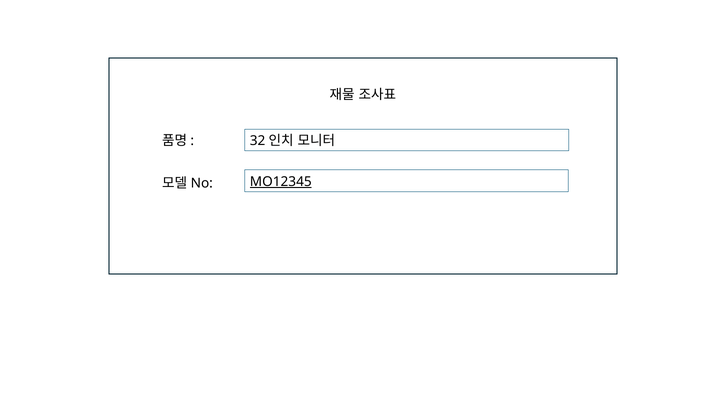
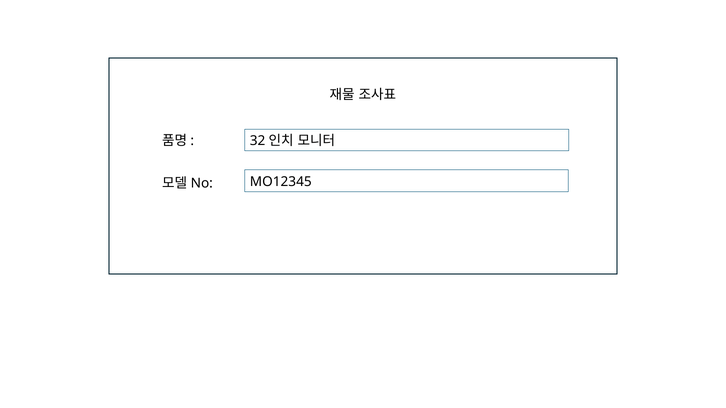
MO12345 underline: present -> none
